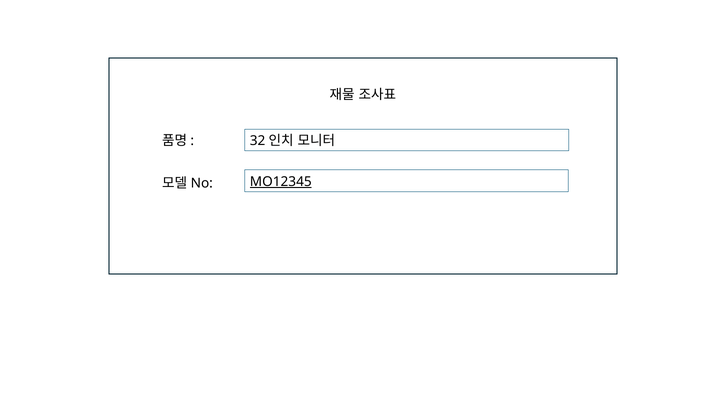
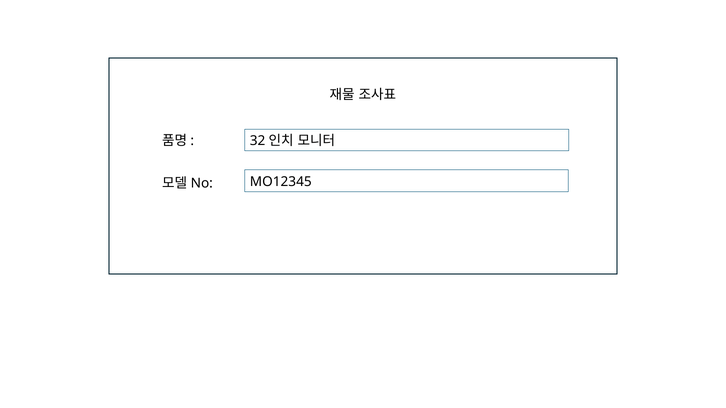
MO12345 underline: present -> none
